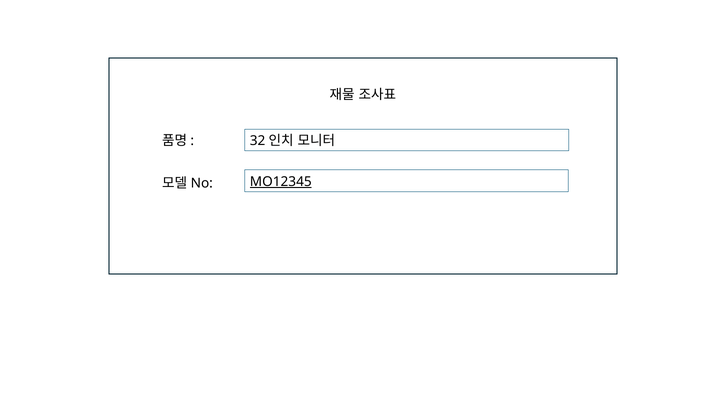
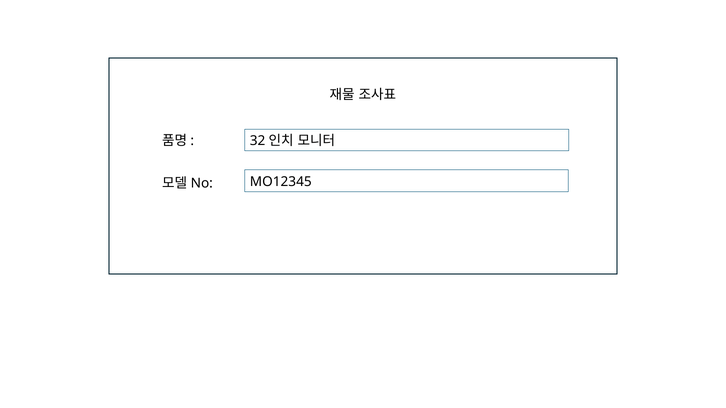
MO12345 underline: present -> none
